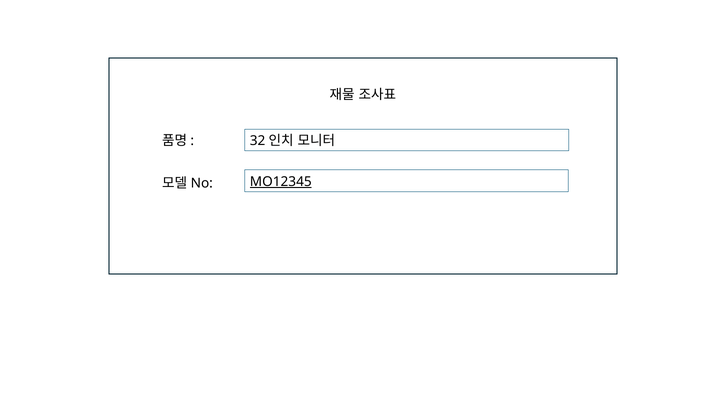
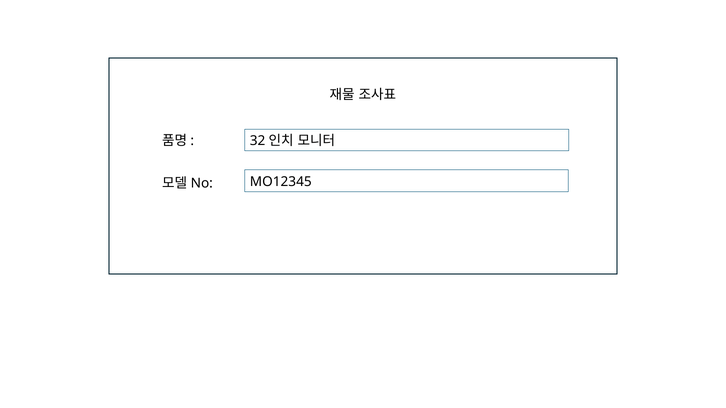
MO12345 underline: present -> none
